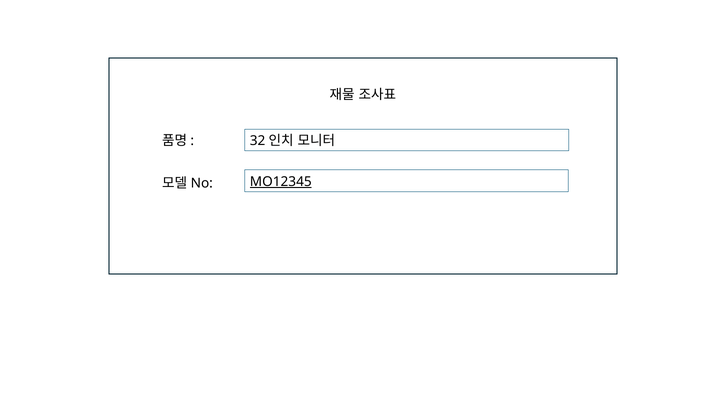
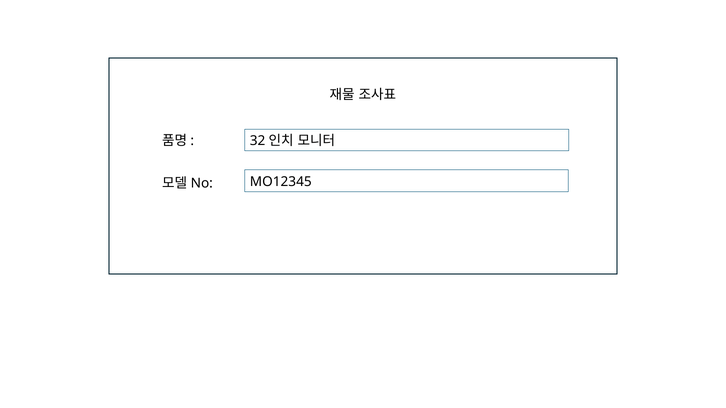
MO12345 underline: present -> none
